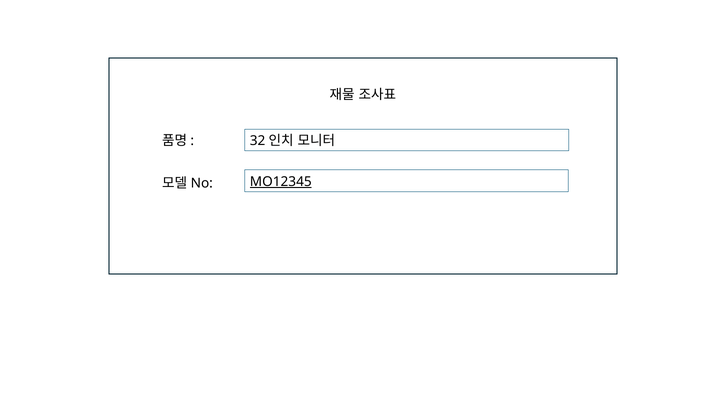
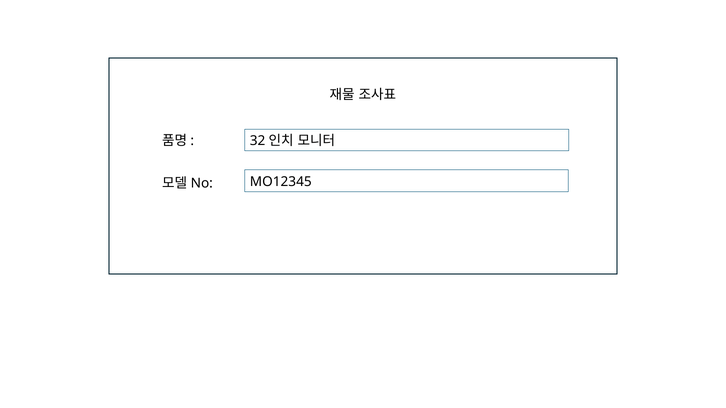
MO12345 underline: present -> none
